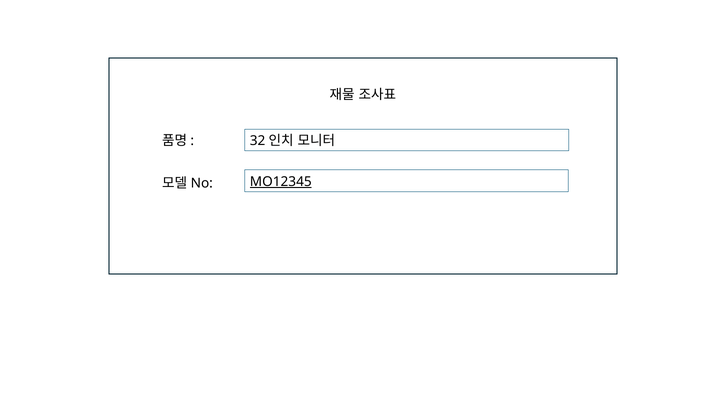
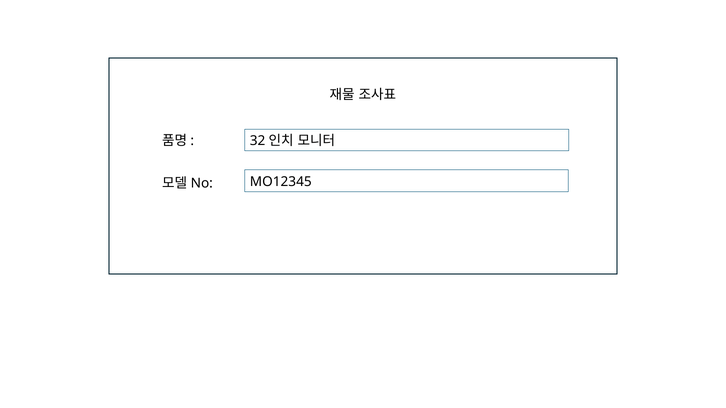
MO12345 underline: present -> none
